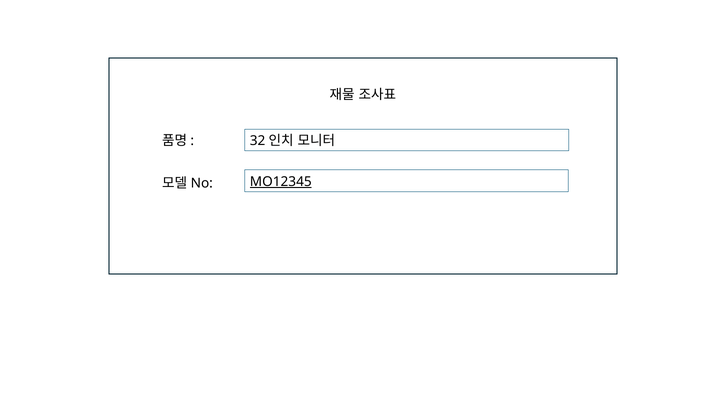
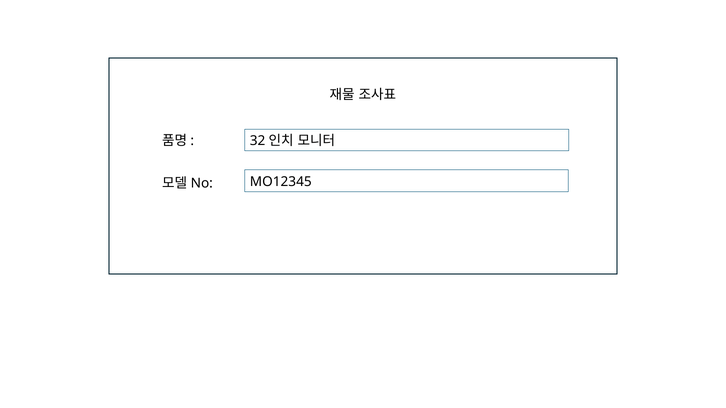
MO12345 underline: present -> none
